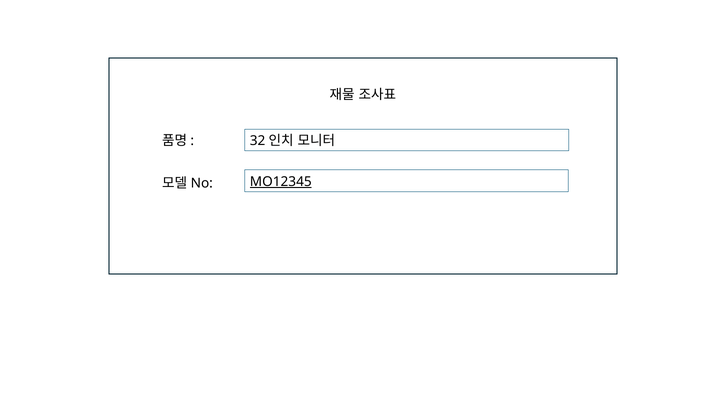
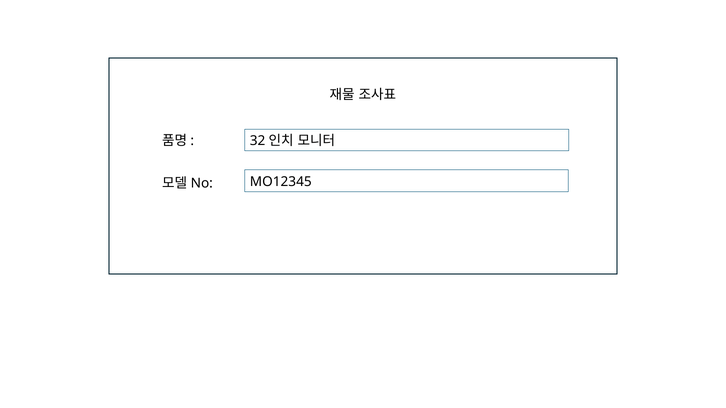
MO12345 underline: present -> none
